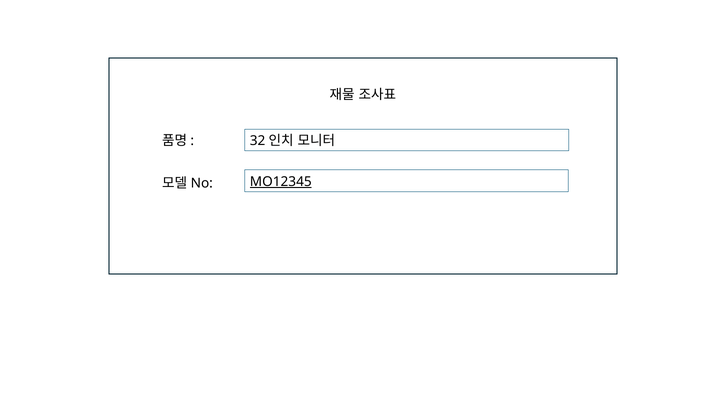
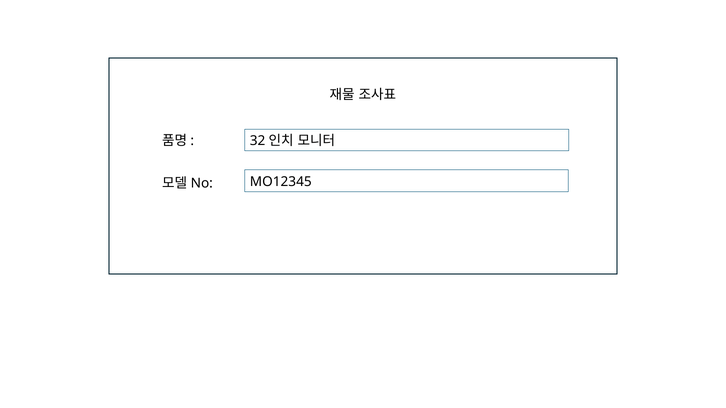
MO12345 underline: present -> none
